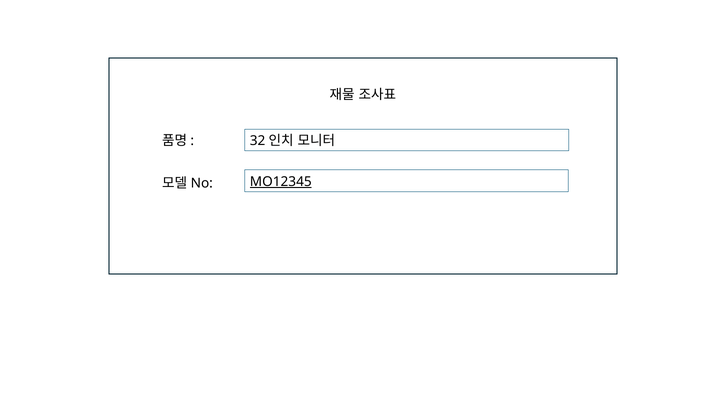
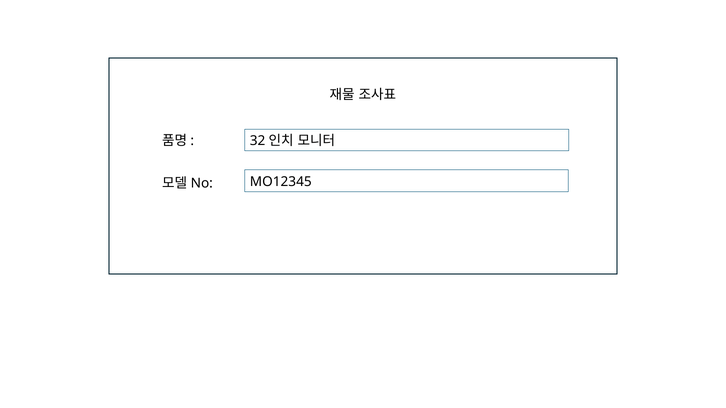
MO12345 underline: present -> none
